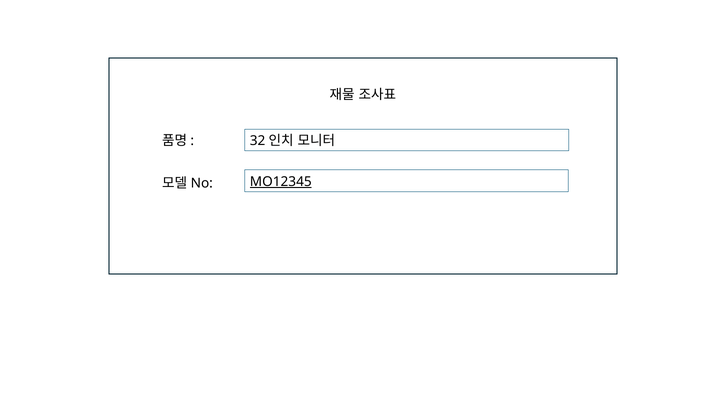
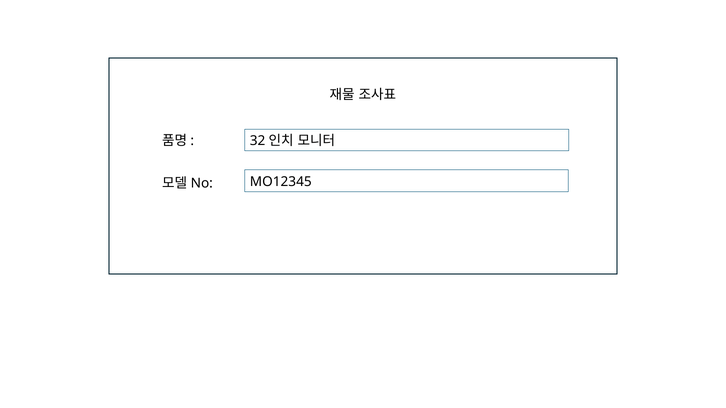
MO12345 underline: present -> none
